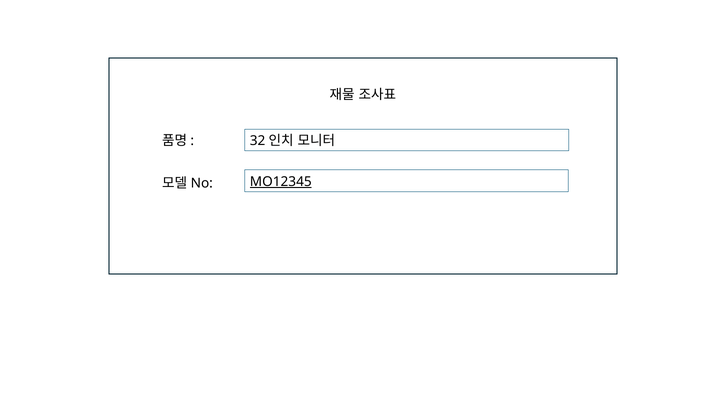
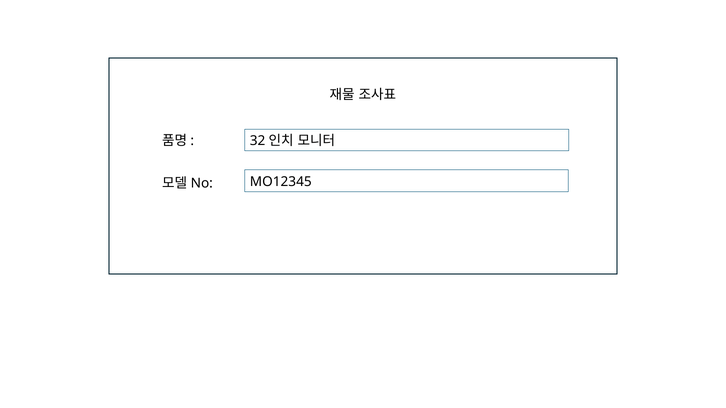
MO12345 underline: present -> none
